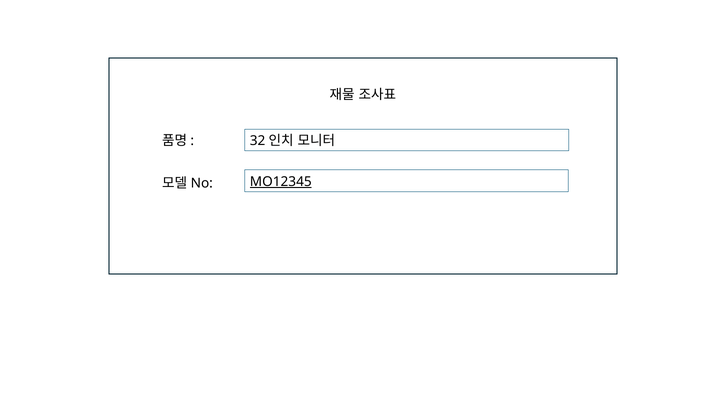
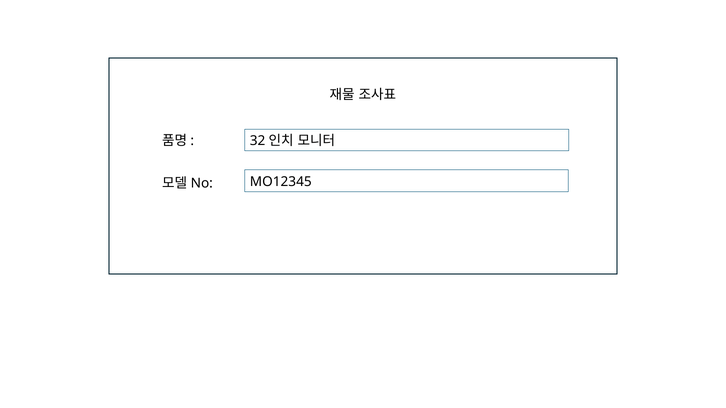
MO12345 underline: present -> none
